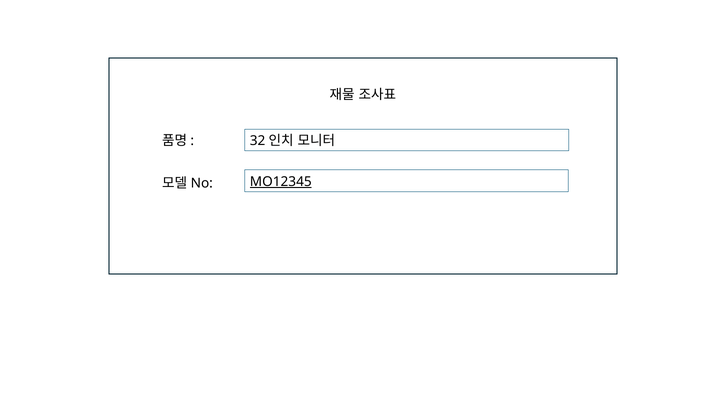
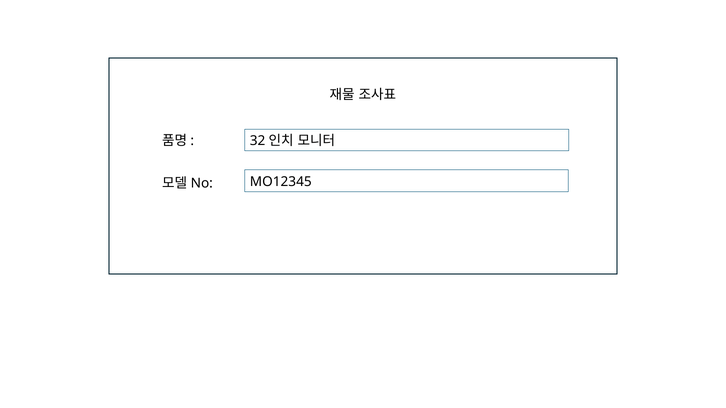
MO12345 underline: present -> none
